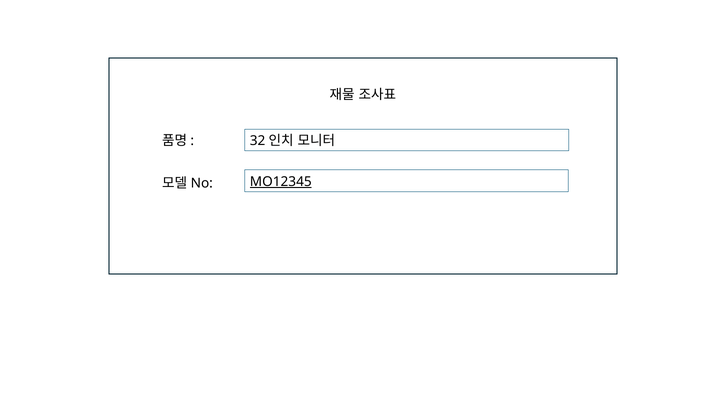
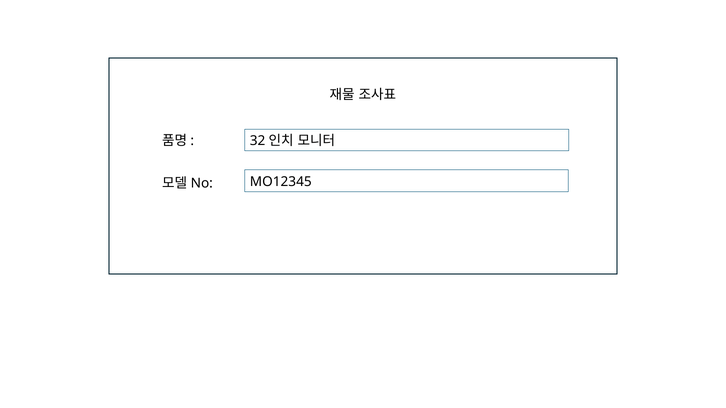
MO12345 underline: present -> none
